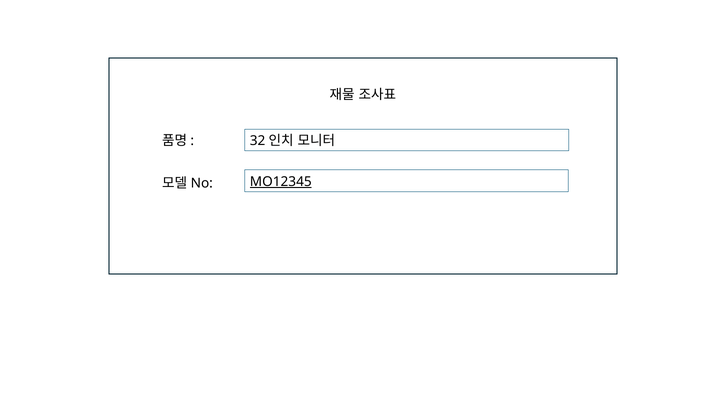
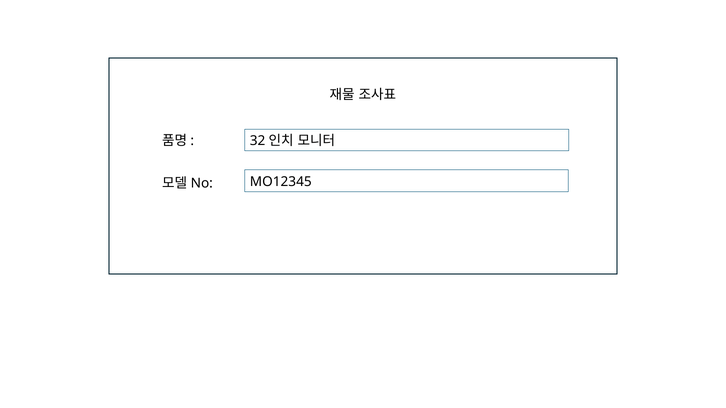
MO12345 underline: present -> none
